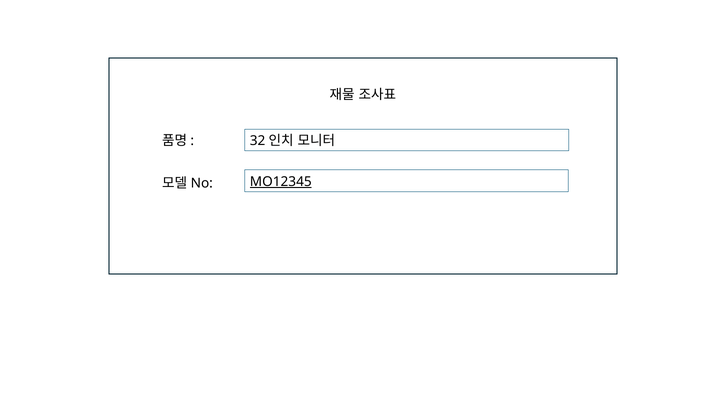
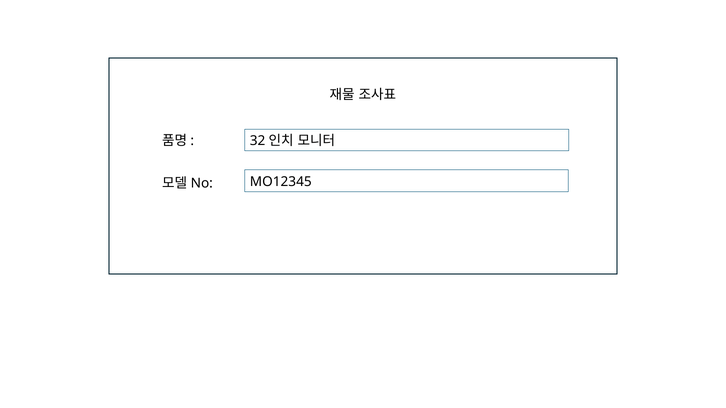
MO12345 underline: present -> none
